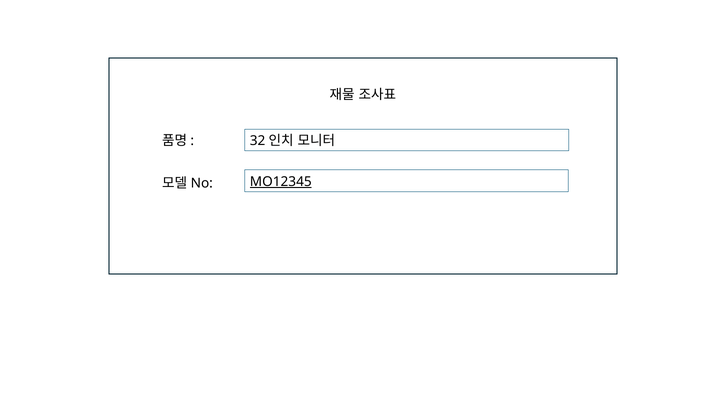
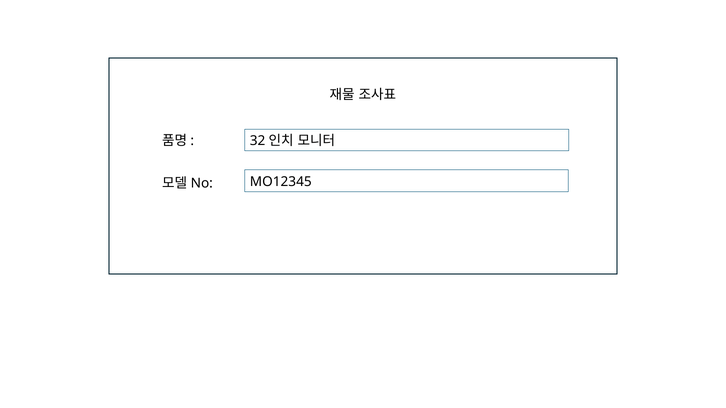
MO12345 underline: present -> none
